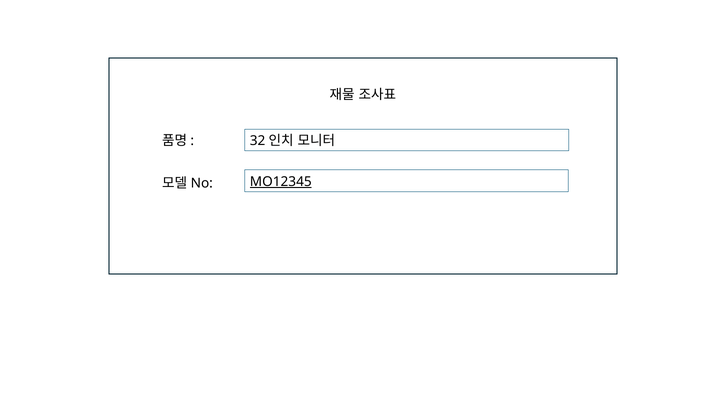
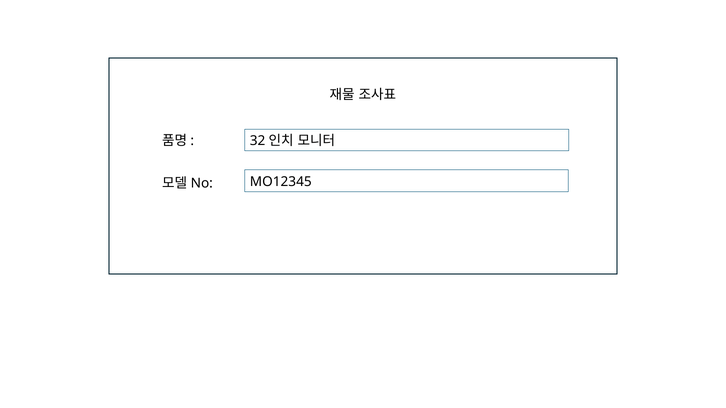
MO12345 underline: present -> none
